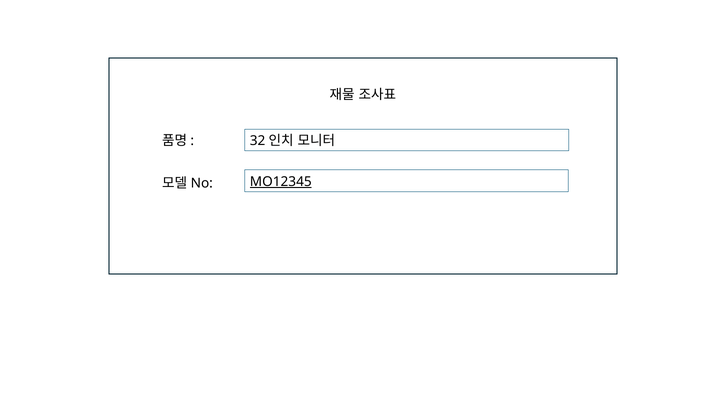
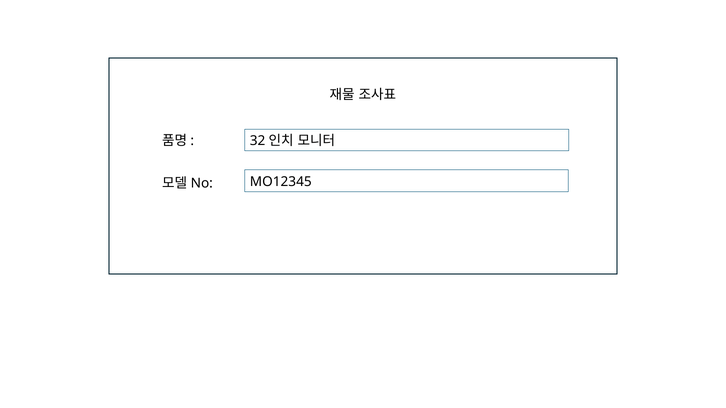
MO12345 underline: present -> none
